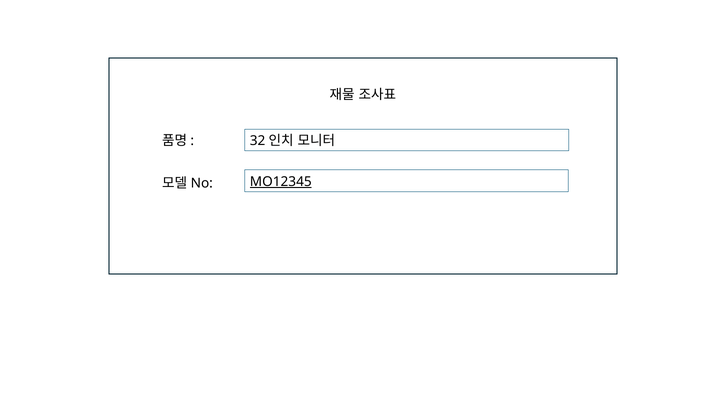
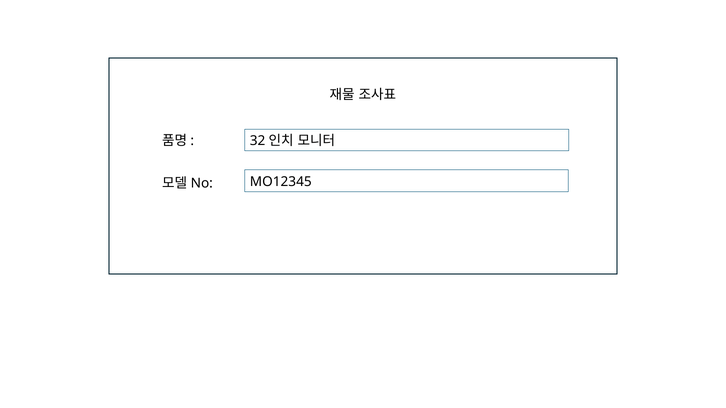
MO12345 underline: present -> none
